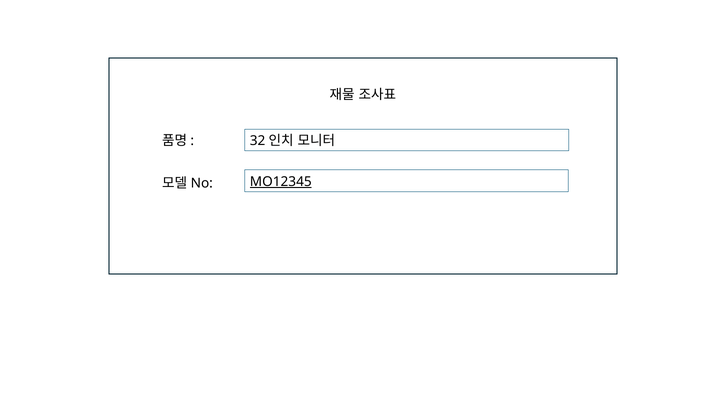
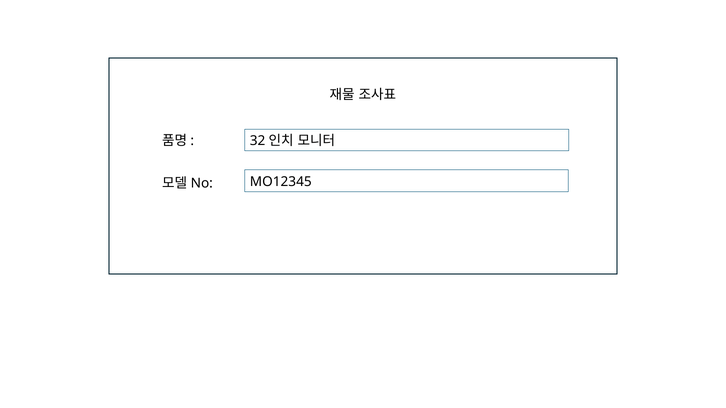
MO12345 underline: present -> none
